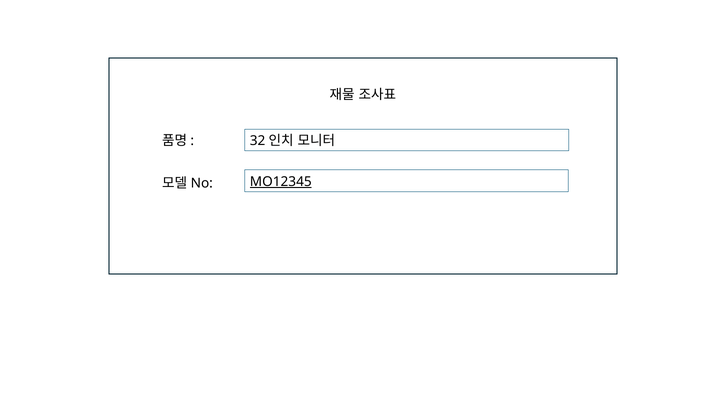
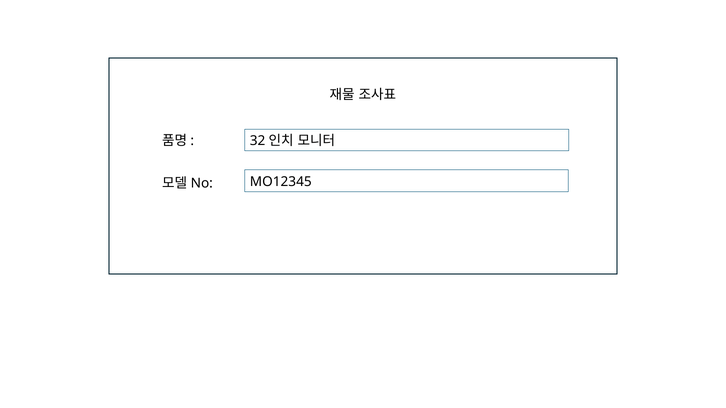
MO12345 underline: present -> none
